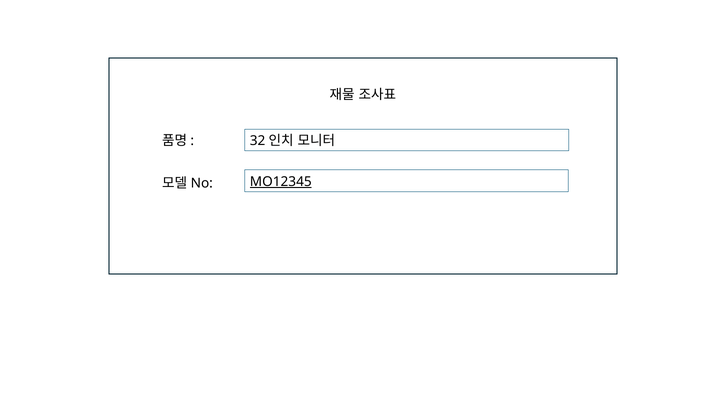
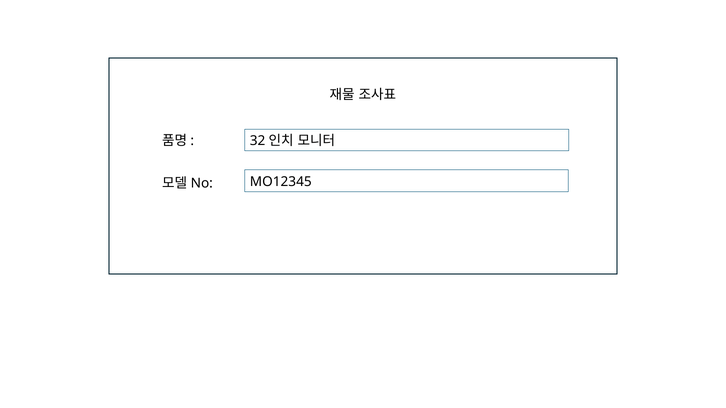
MO12345 underline: present -> none
